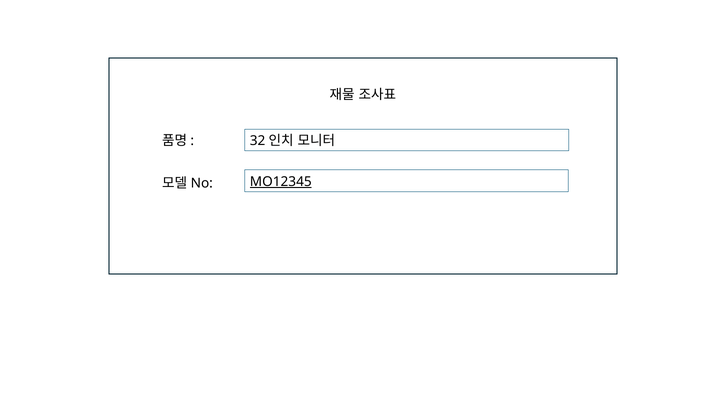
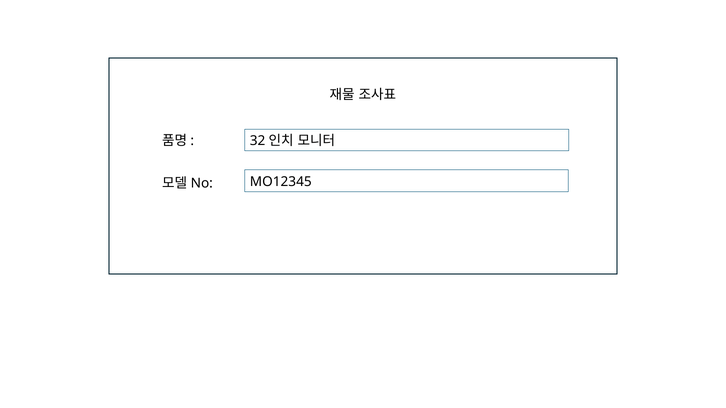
MO12345 underline: present -> none
